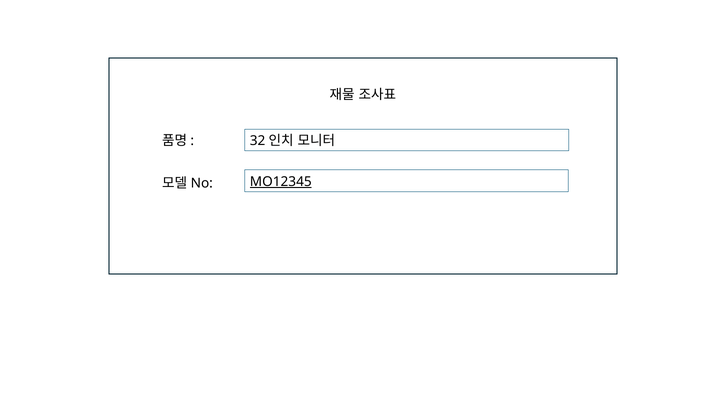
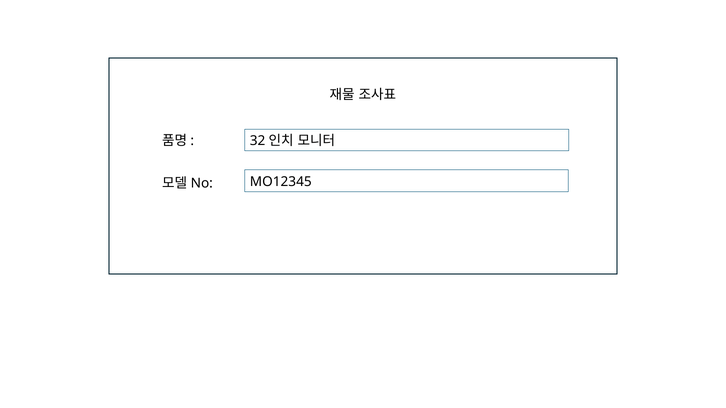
MO12345 underline: present -> none
